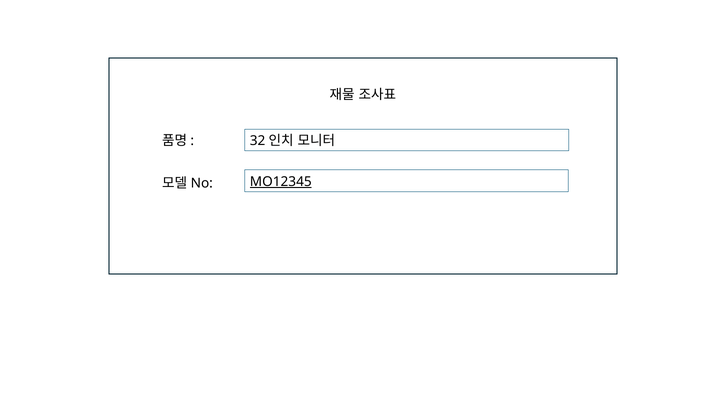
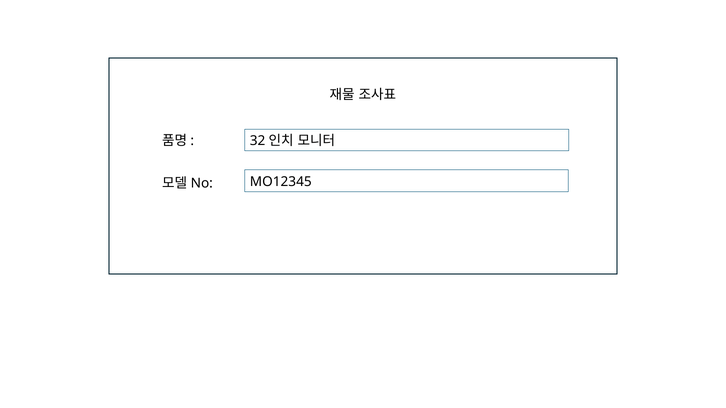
MO12345 underline: present -> none
